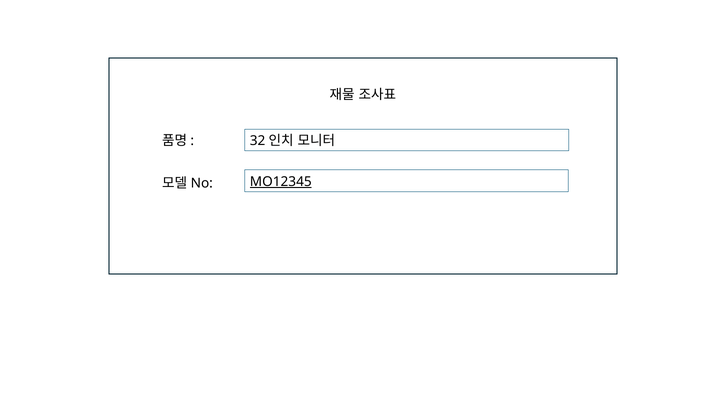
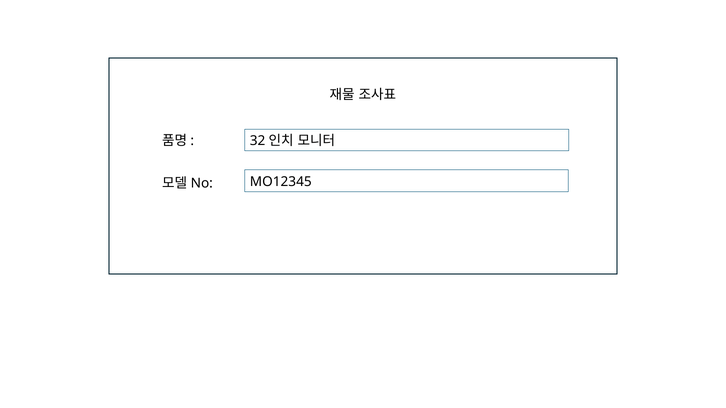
MO12345 underline: present -> none
